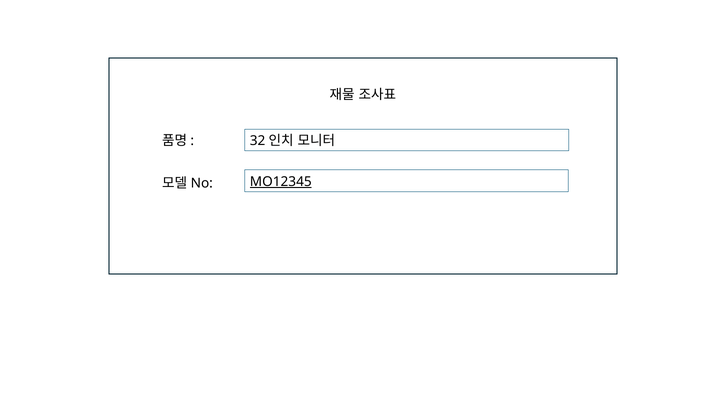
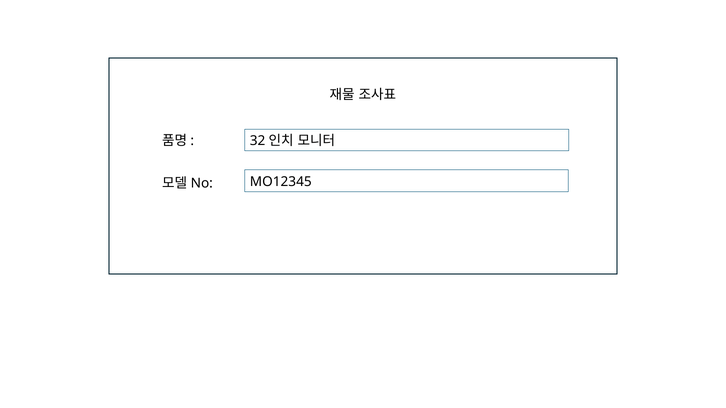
MO12345 underline: present -> none
